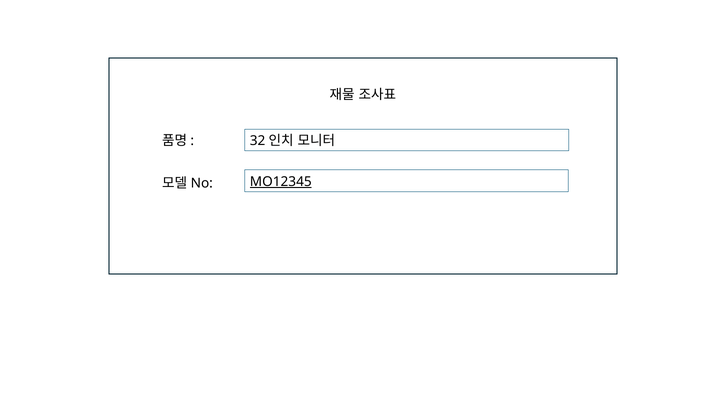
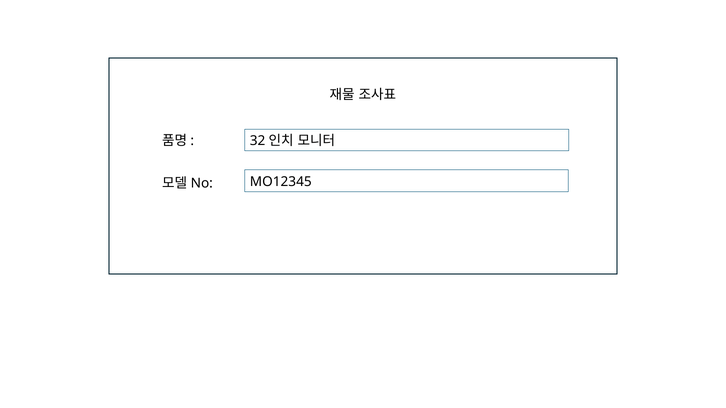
MO12345 underline: present -> none
